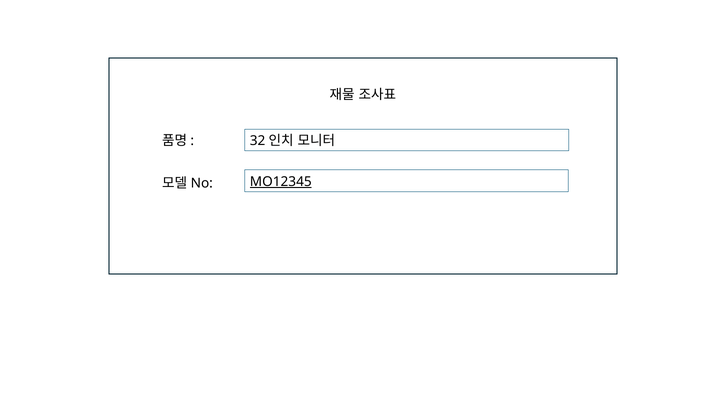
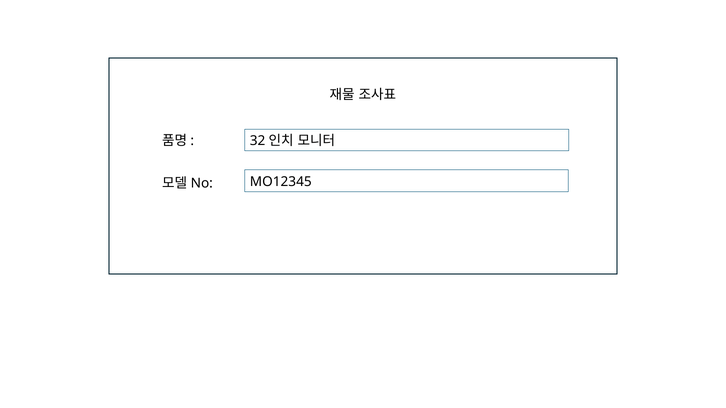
MO12345 underline: present -> none
